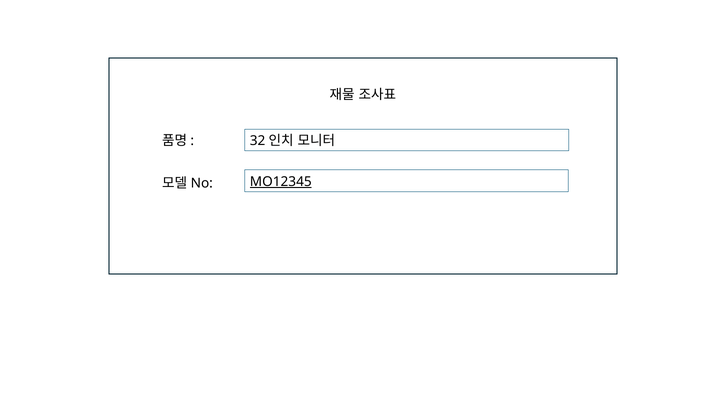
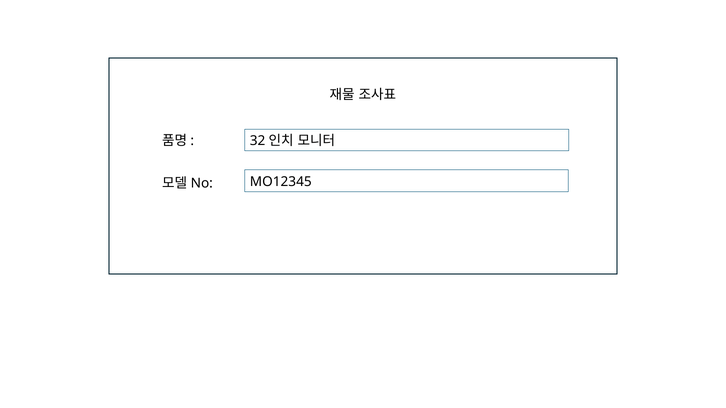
MO12345 underline: present -> none
